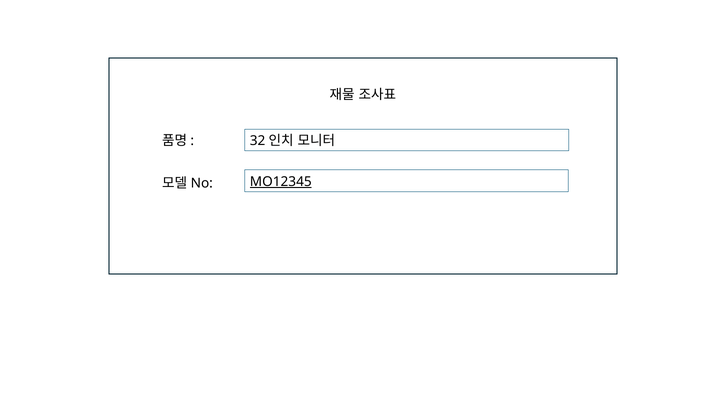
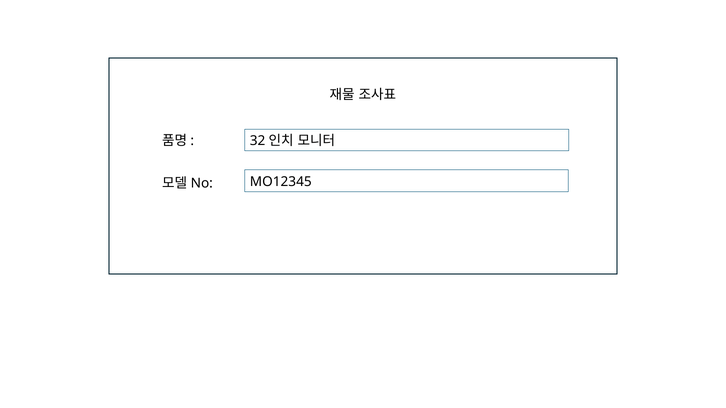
MO12345 underline: present -> none
